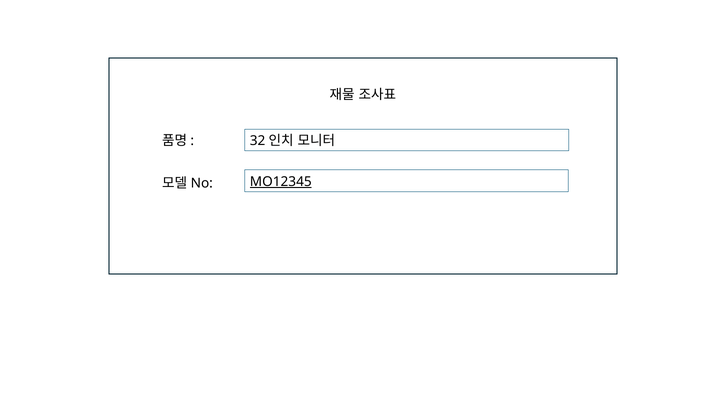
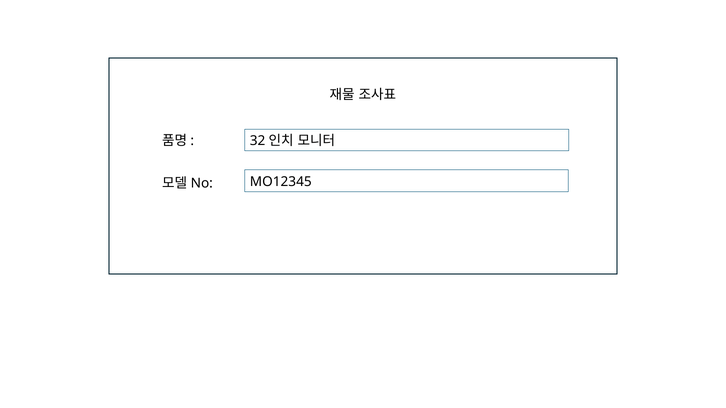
MO12345 underline: present -> none
